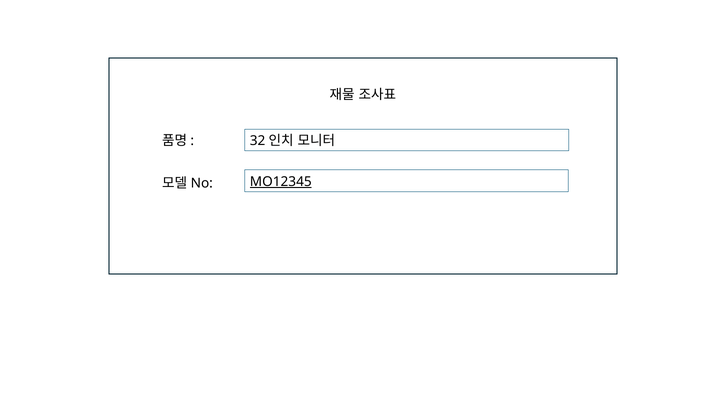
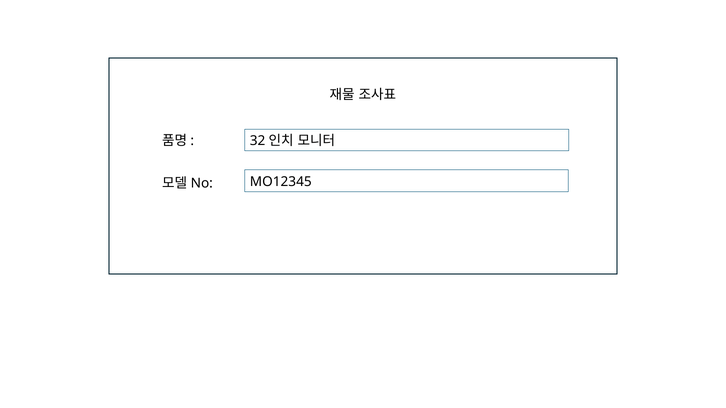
MO12345 underline: present -> none
